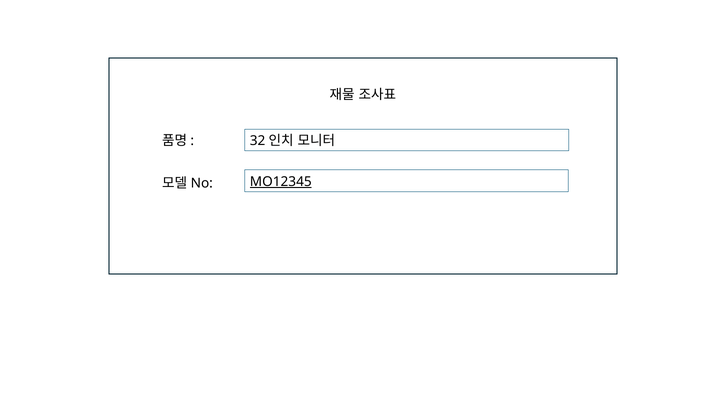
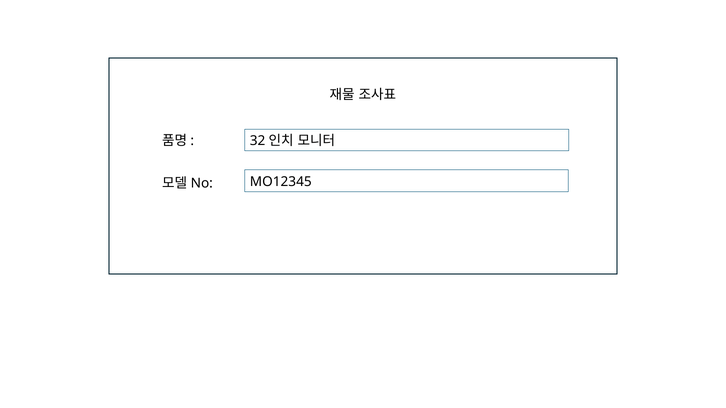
MO12345 underline: present -> none
